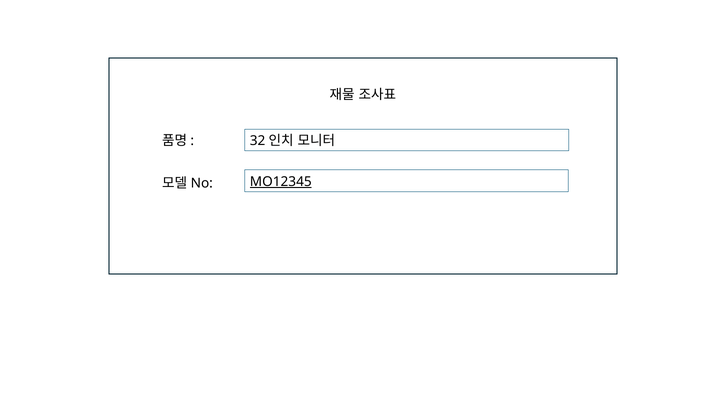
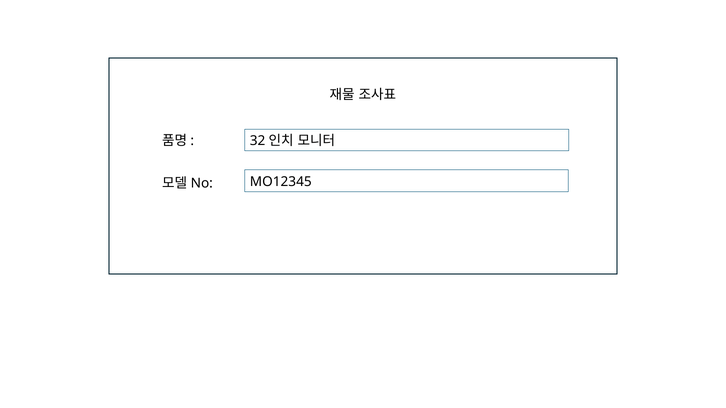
MO12345 underline: present -> none
